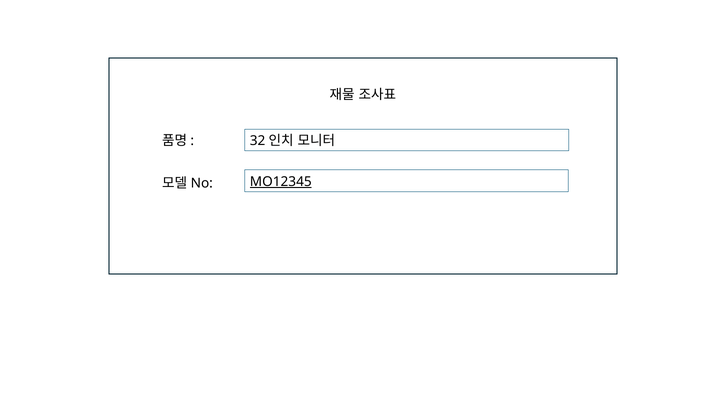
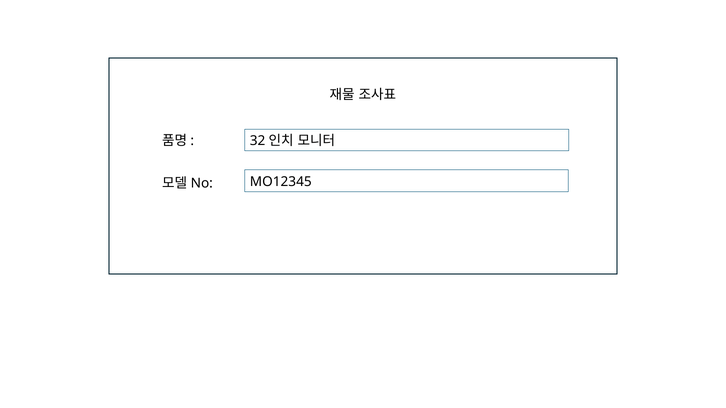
MO12345 underline: present -> none
